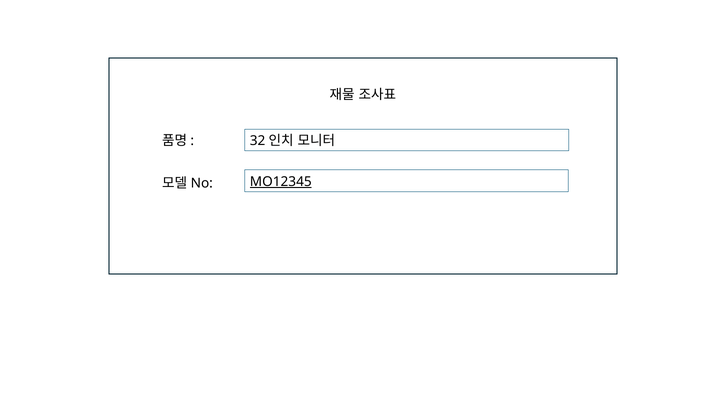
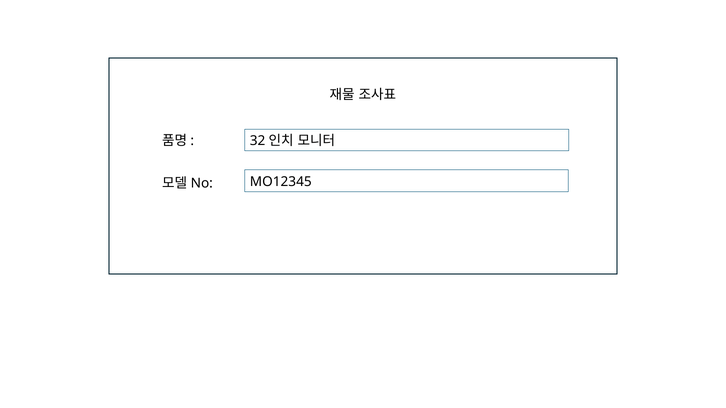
MO12345 underline: present -> none
